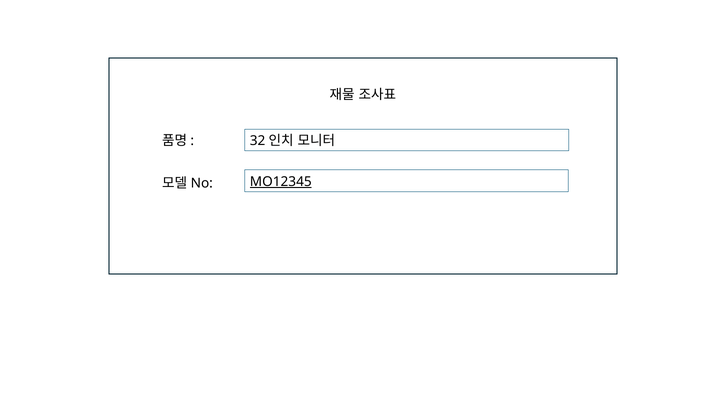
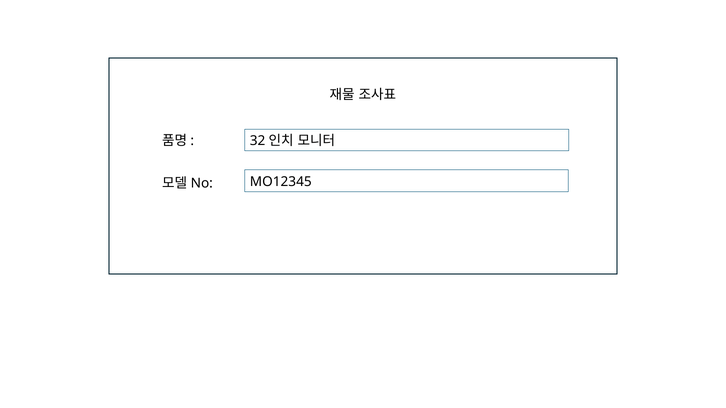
MO12345 underline: present -> none
